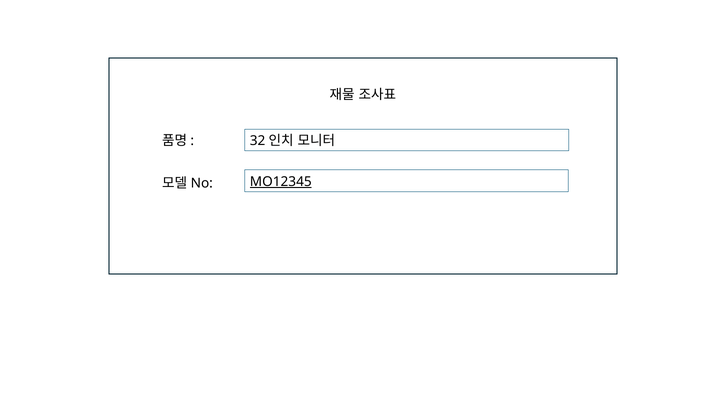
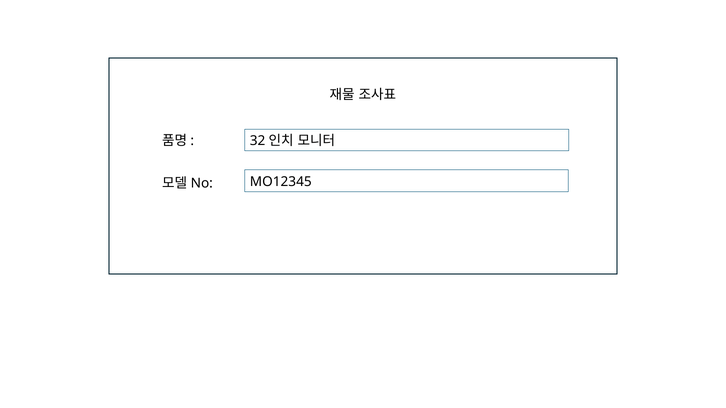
MO12345 underline: present -> none
